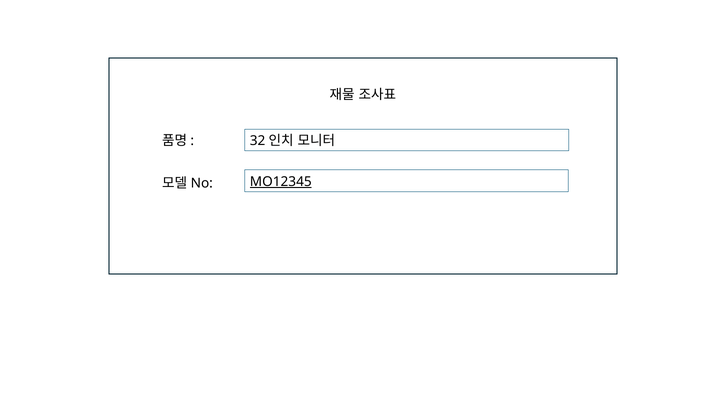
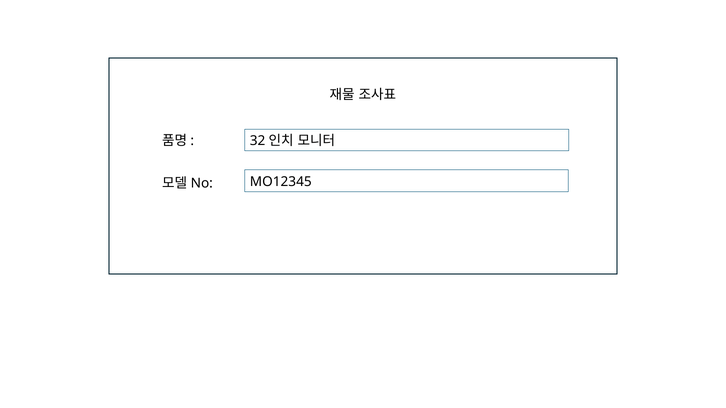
MO12345 underline: present -> none
